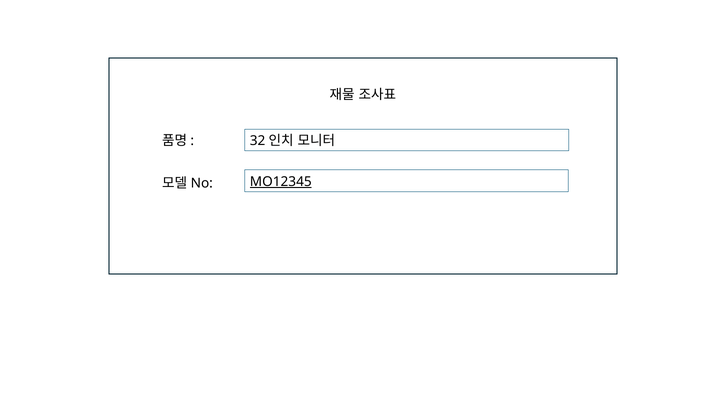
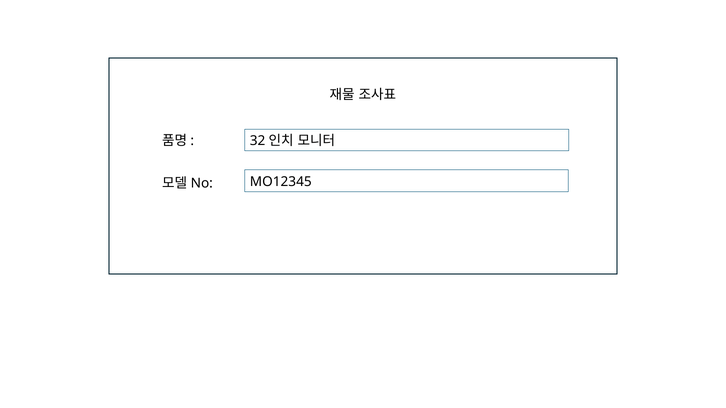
MO12345 underline: present -> none
